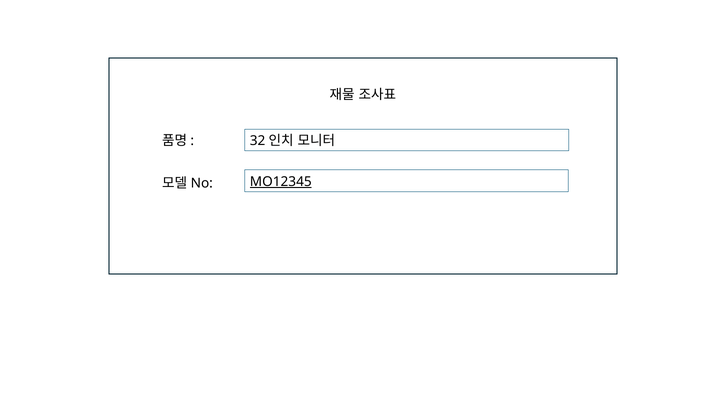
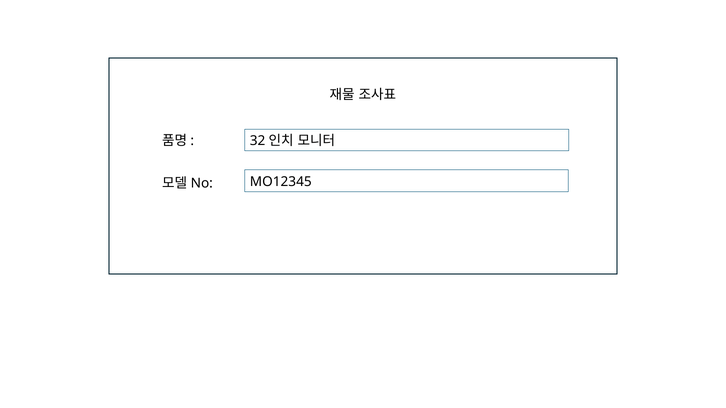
MO12345 underline: present -> none
